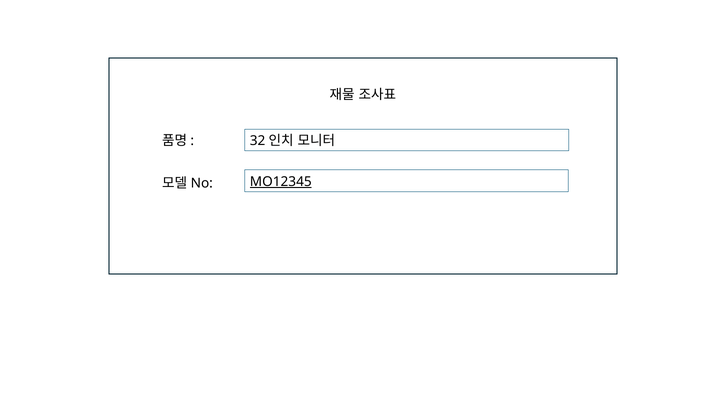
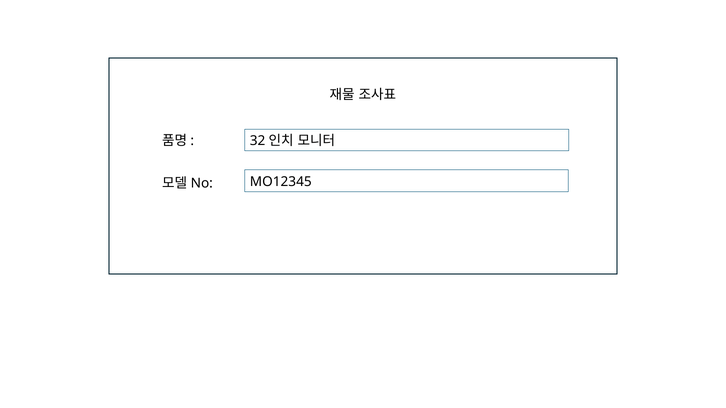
MO12345 underline: present -> none
